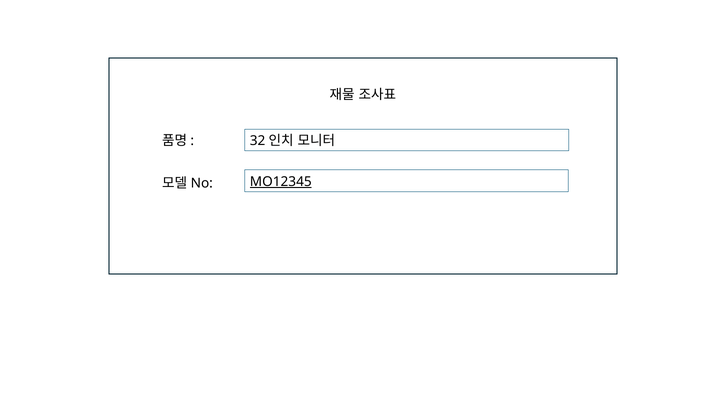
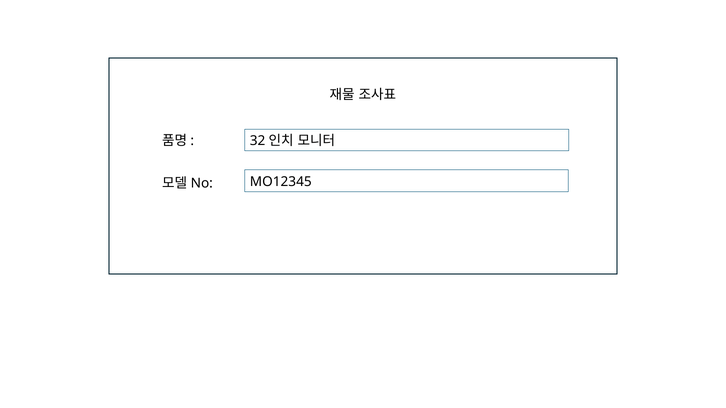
MO12345 underline: present -> none
